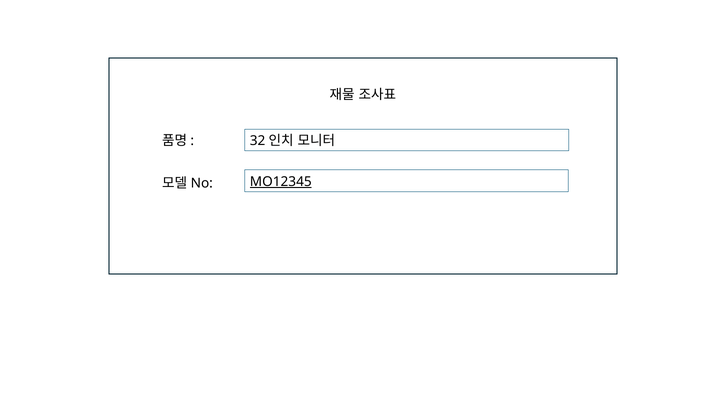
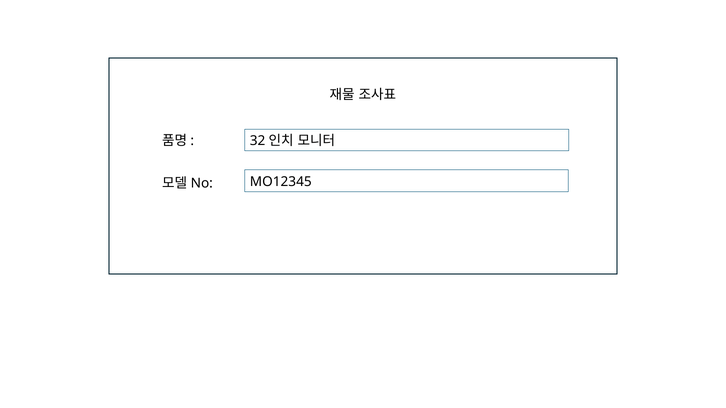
MO12345 underline: present -> none
